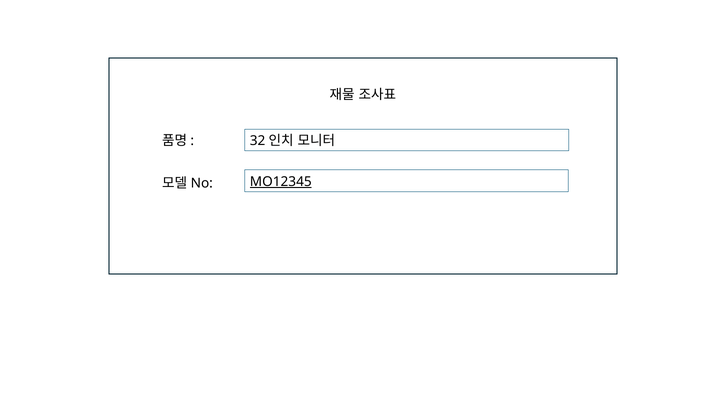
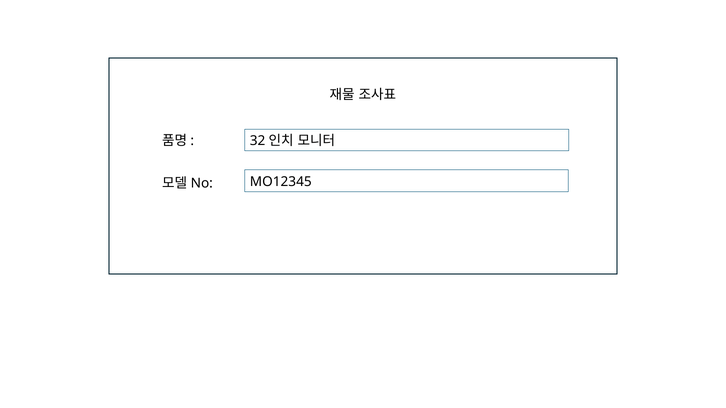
MO12345 underline: present -> none
